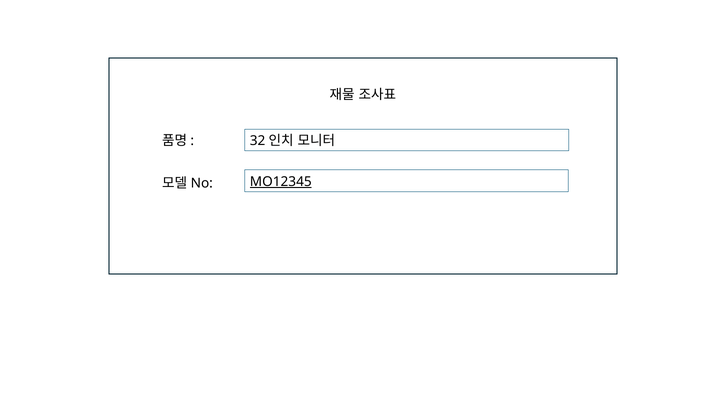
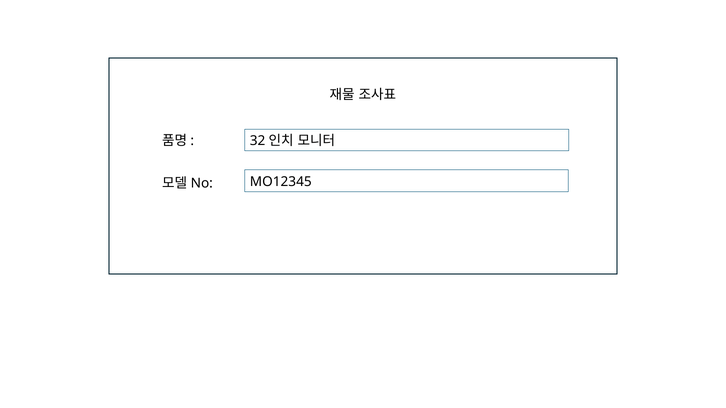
MO12345 underline: present -> none
